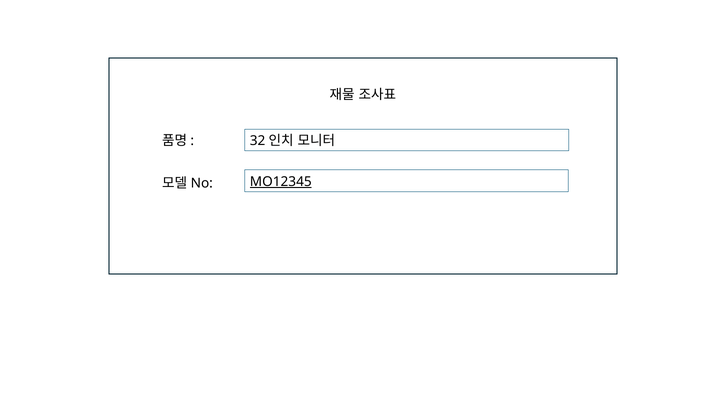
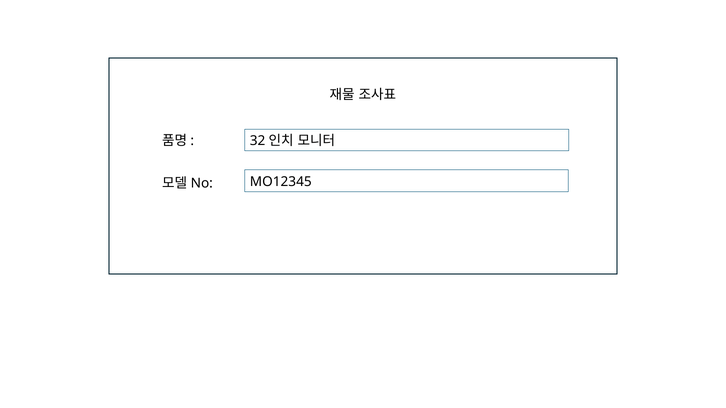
MO12345 underline: present -> none
